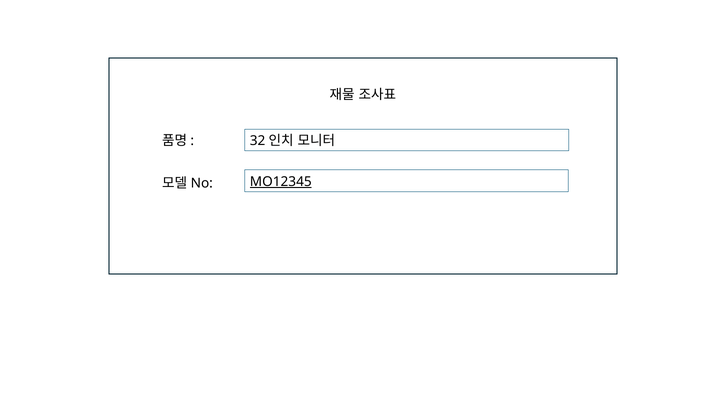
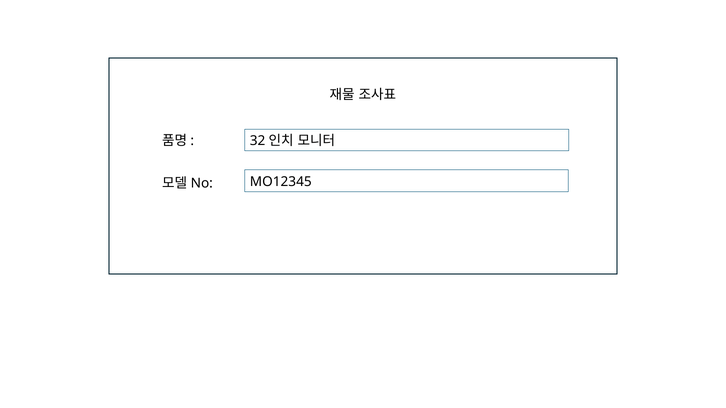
MO12345 underline: present -> none
